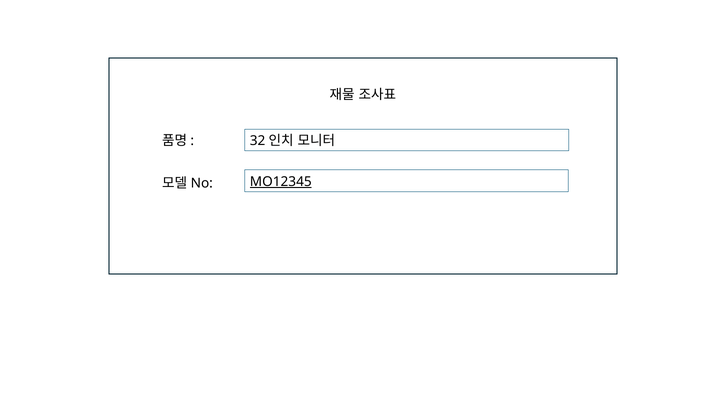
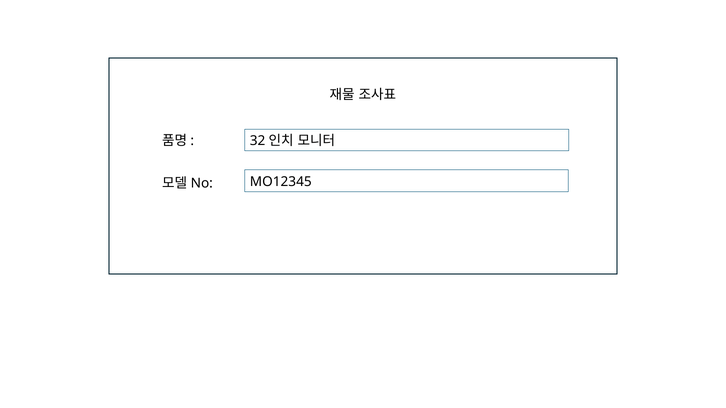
MO12345 underline: present -> none
